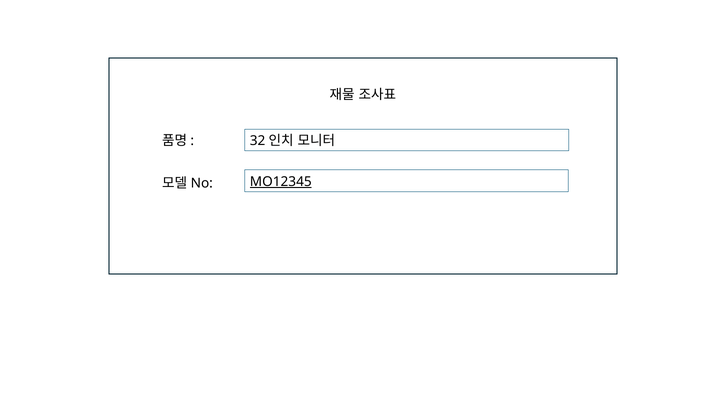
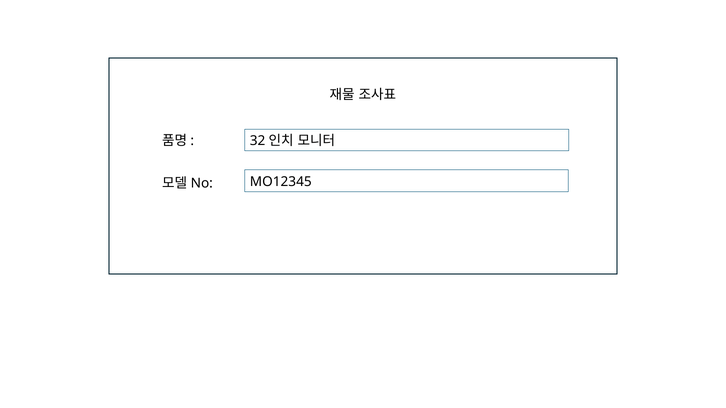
MO12345 underline: present -> none
